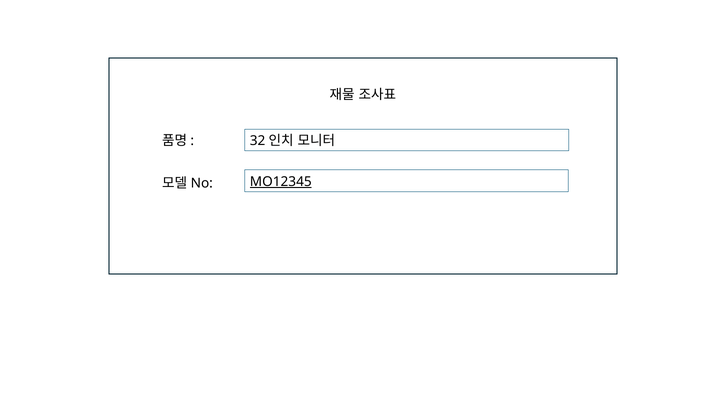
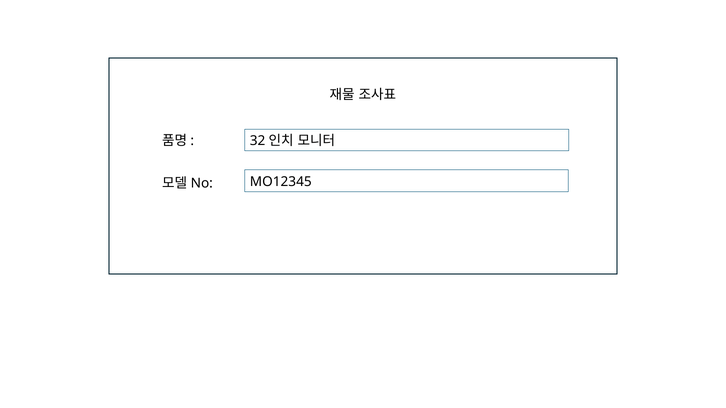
MO12345 underline: present -> none
